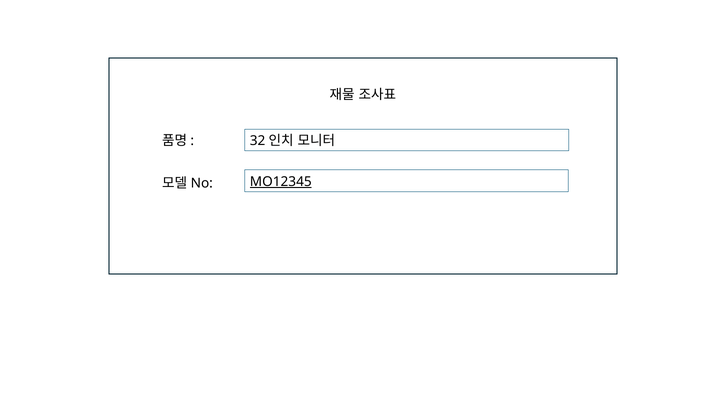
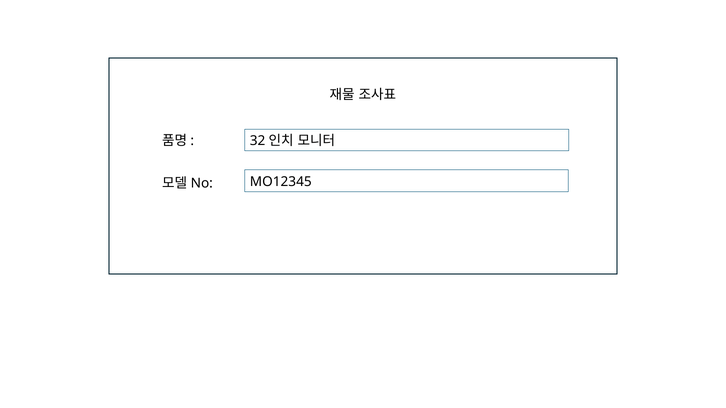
MO12345 underline: present -> none
